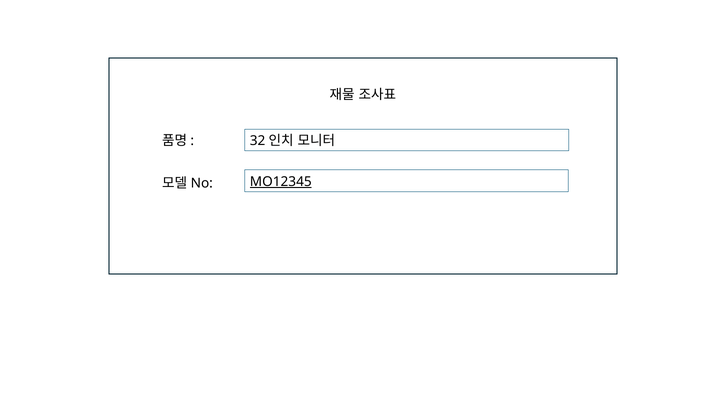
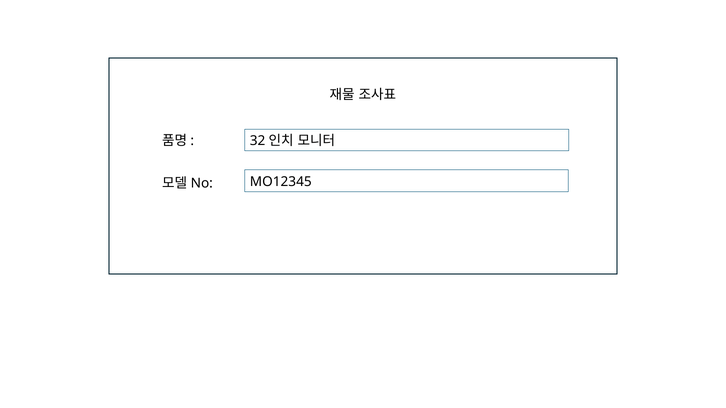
MO12345 underline: present -> none
